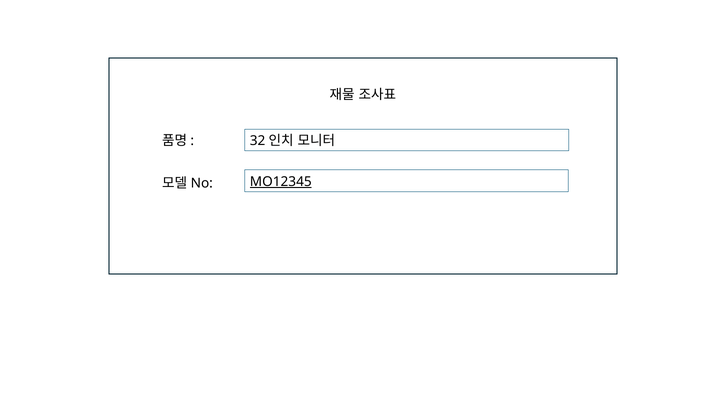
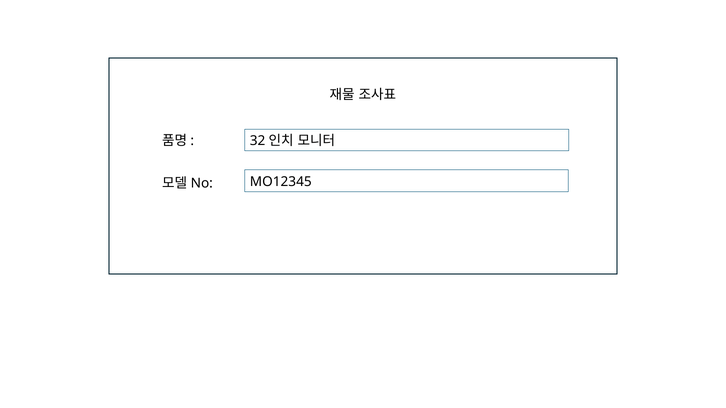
MO12345 underline: present -> none
